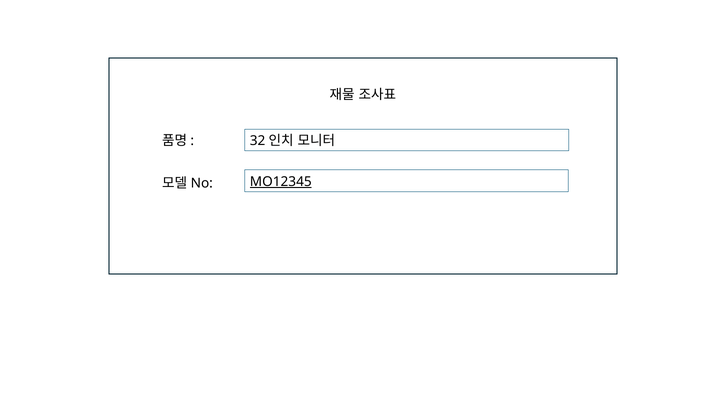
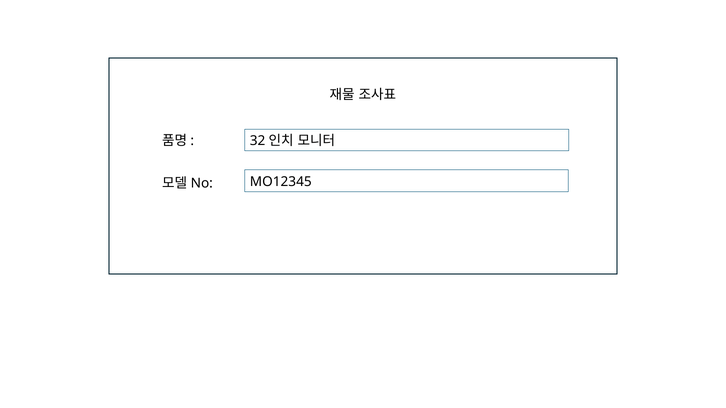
MO12345 underline: present -> none
